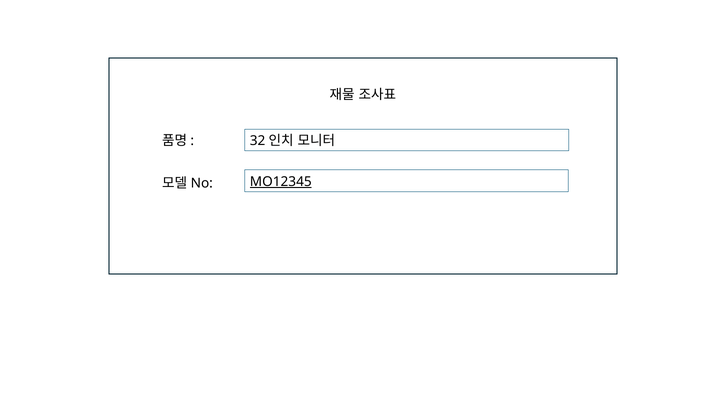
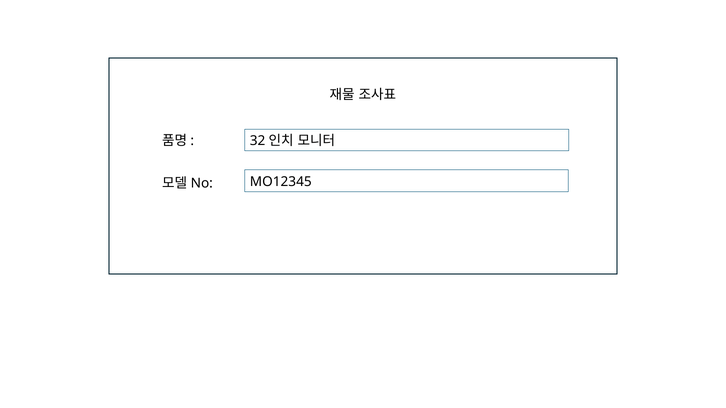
MO12345 underline: present -> none
